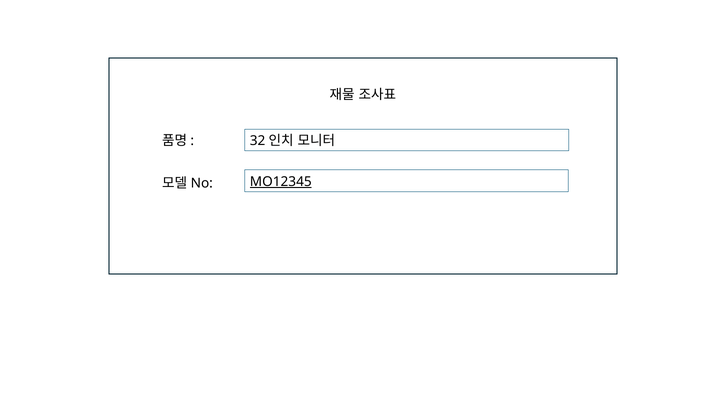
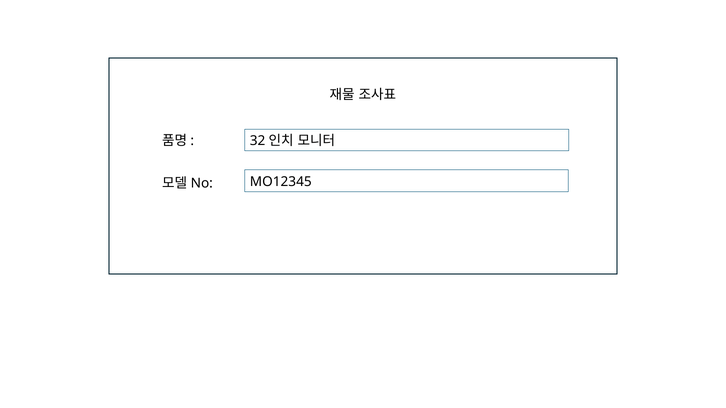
MO12345 underline: present -> none
